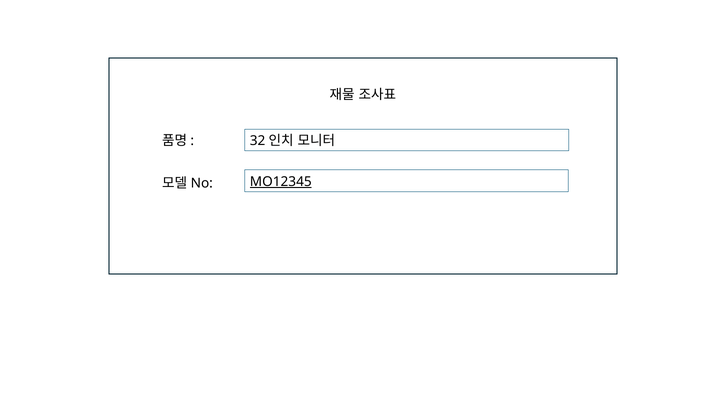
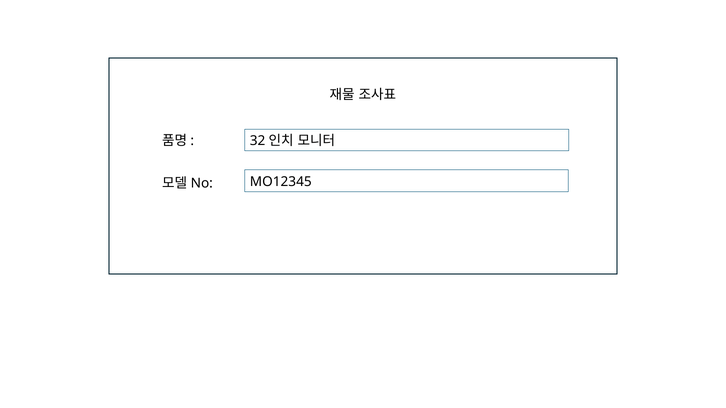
MO12345 underline: present -> none
